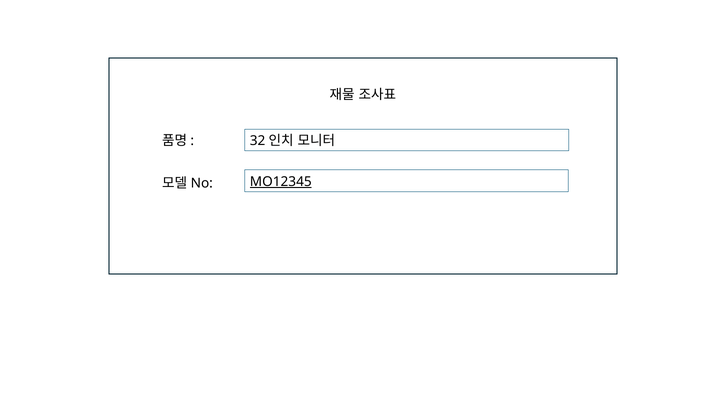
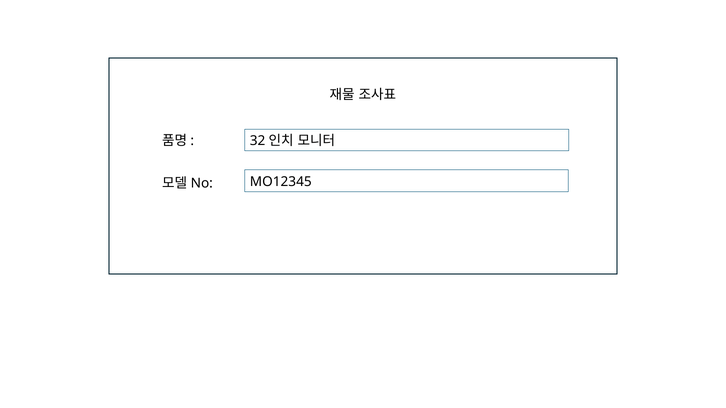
MO12345 underline: present -> none
